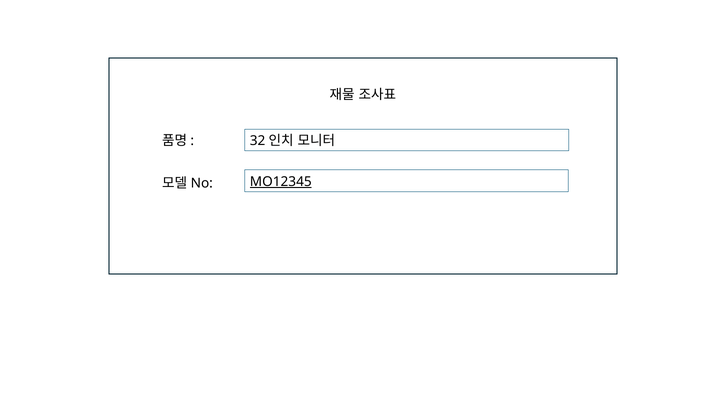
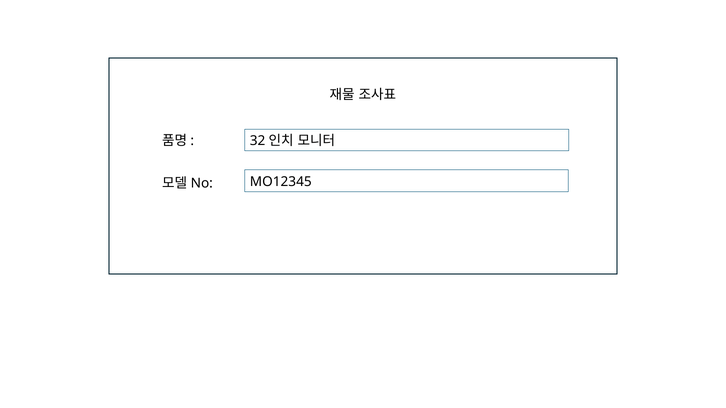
MO12345 underline: present -> none
